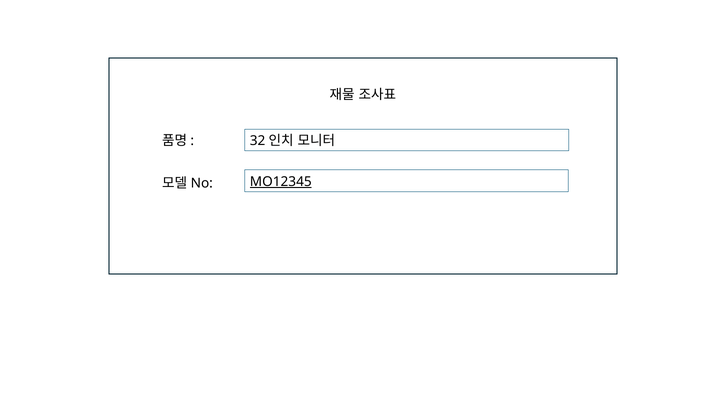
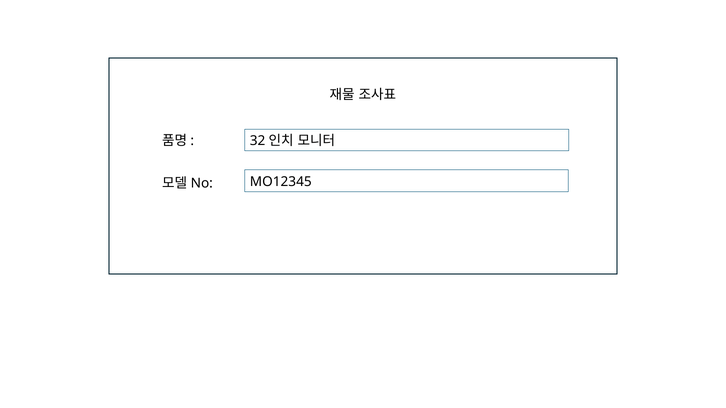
MO12345 underline: present -> none
